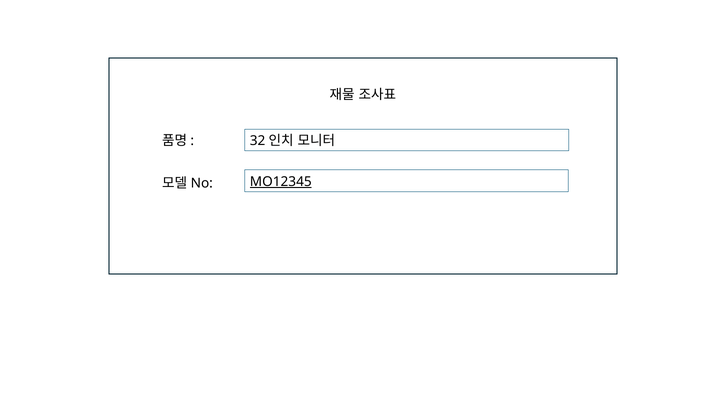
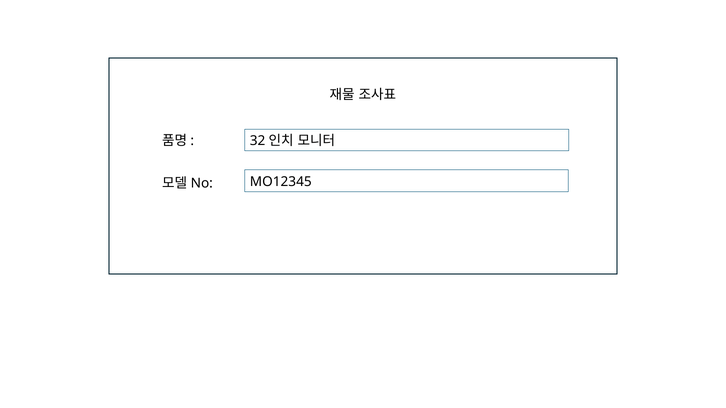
MO12345 underline: present -> none
